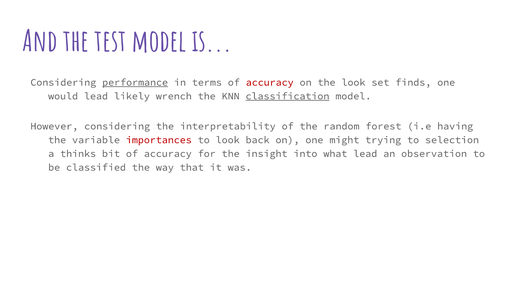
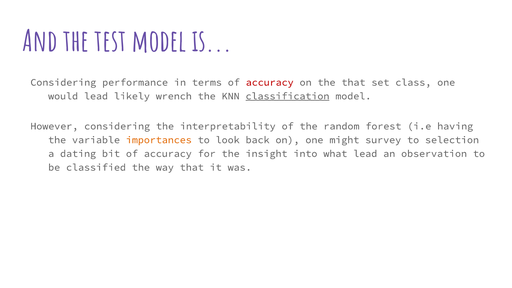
performance underline: present -> none
the look: look -> that
finds: finds -> class
importances colour: red -> orange
trying: trying -> survey
thinks: thinks -> dating
